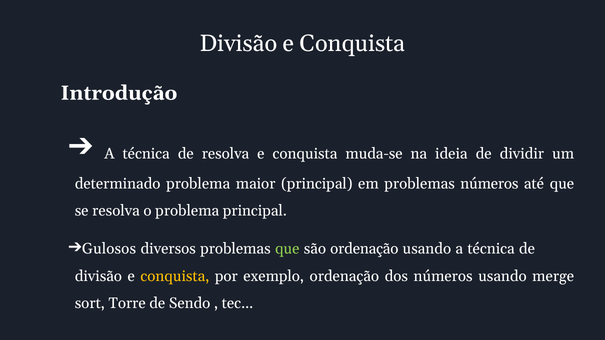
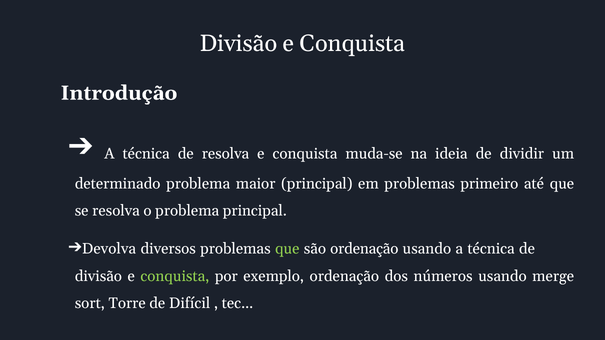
problemas números: números -> primeiro
Gulosos: Gulosos -> Devolva
conquista at (175, 276) colour: yellow -> light green
Sendo: Sendo -> Difícil
